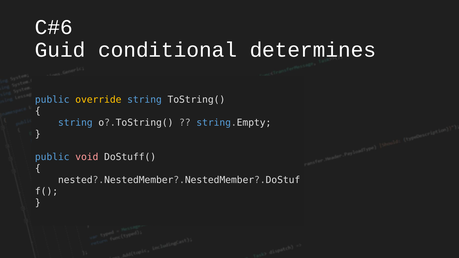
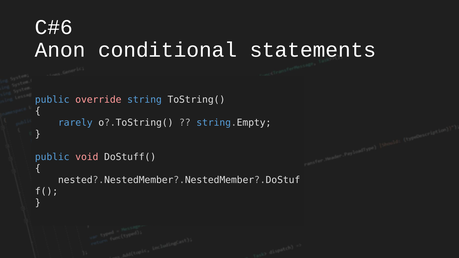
Guid: Guid -> Anon
determines: determines -> statements
override colour: yellow -> pink
string at (75, 123): string -> rarely
